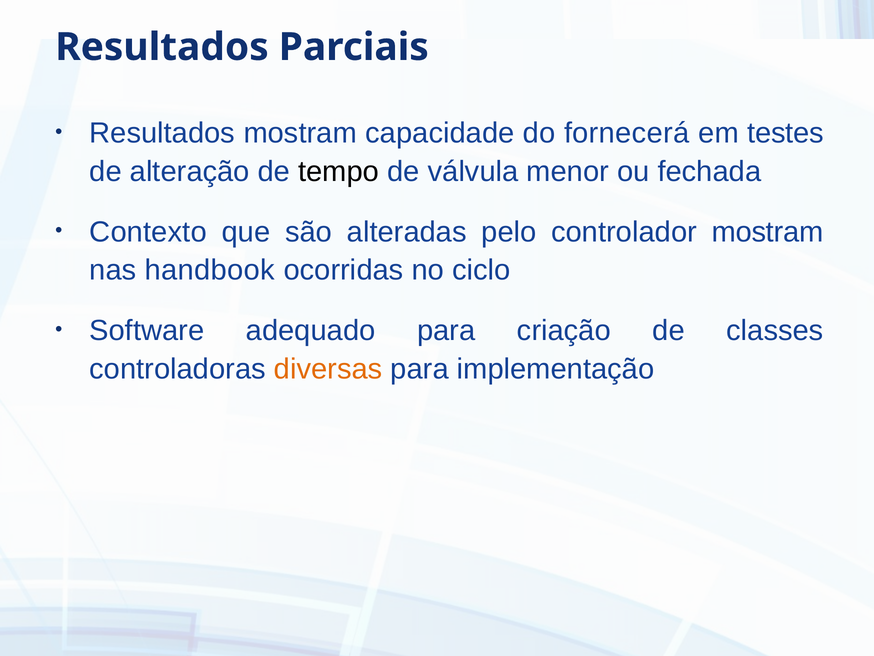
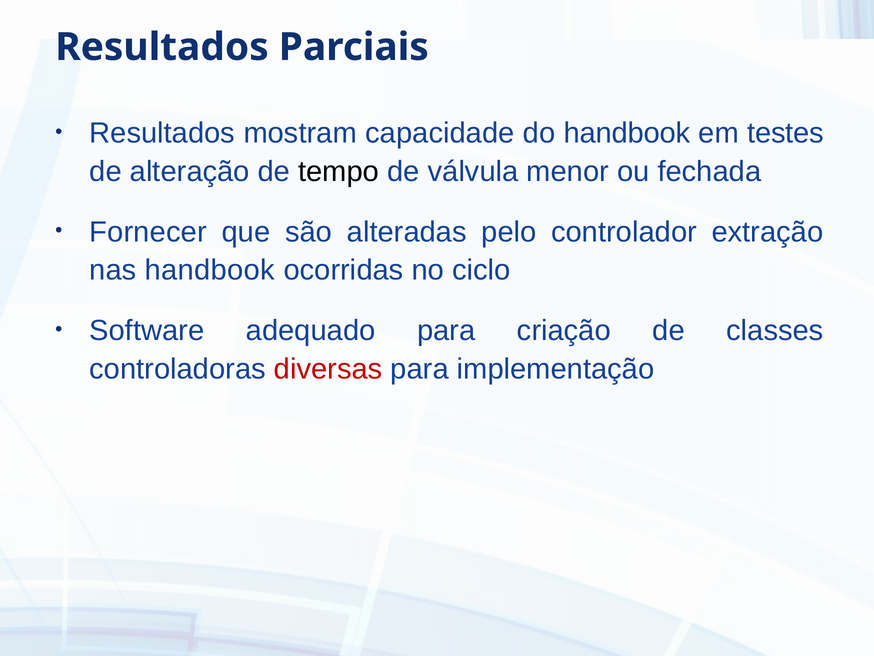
do fornecerá: fornecerá -> handbook
Contexto: Contexto -> Fornecer
controlador mostram: mostram -> extração
diversas colour: orange -> red
